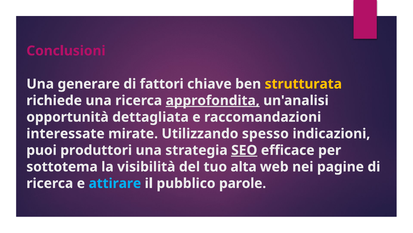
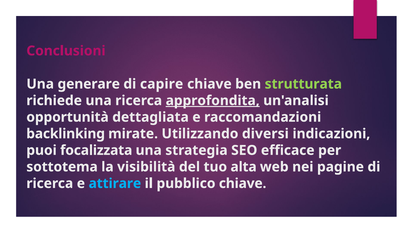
fattori: fattori -> capire
strutturata colour: yellow -> light green
interessate: interessate -> backlinking
spesso: spesso -> diversi
produttori: produttori -> focalizzata
SEO underline: present -> none
pubblico parole: parole -> chiave
